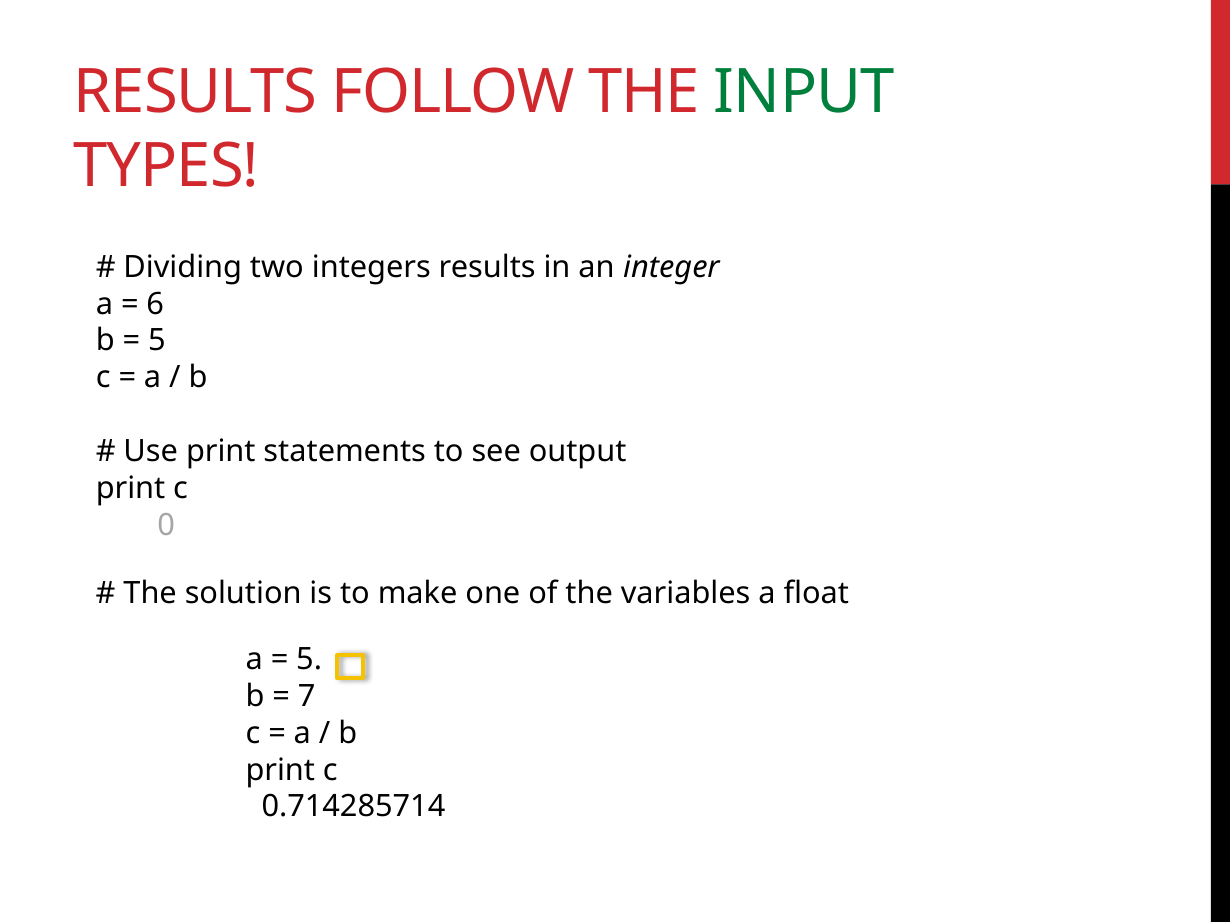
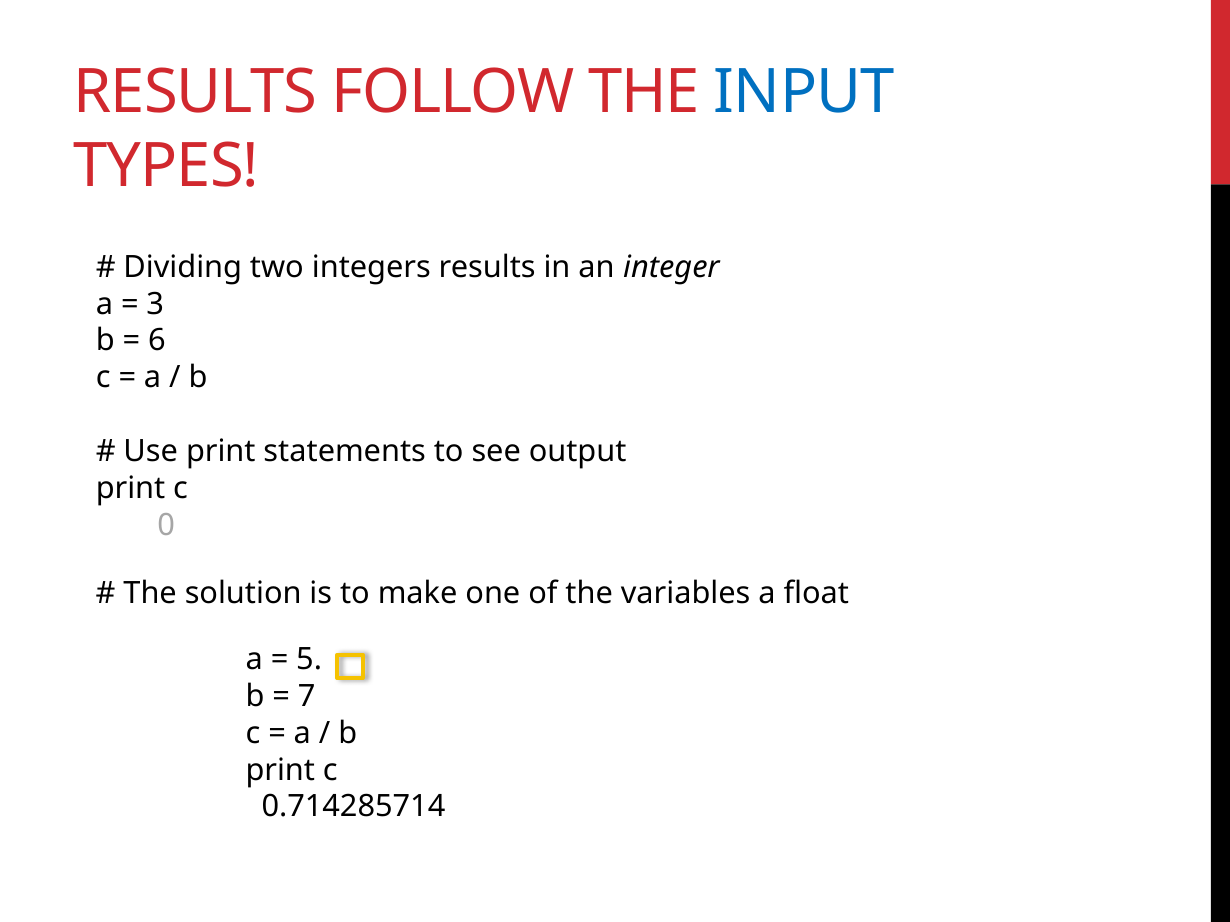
INPUT colour: green -> blue
6: 6 -> 3
5 at (157, 341): 5 -> 6
